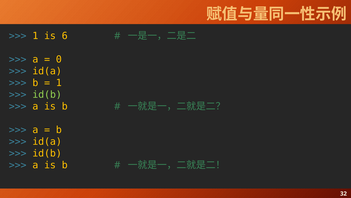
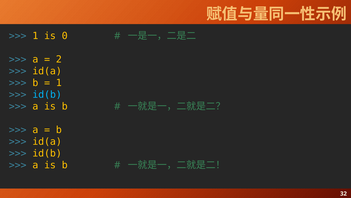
6: 6 -> 0
0: 0 -> 2
id(b at (47, 94) colour: light green -> light blue
